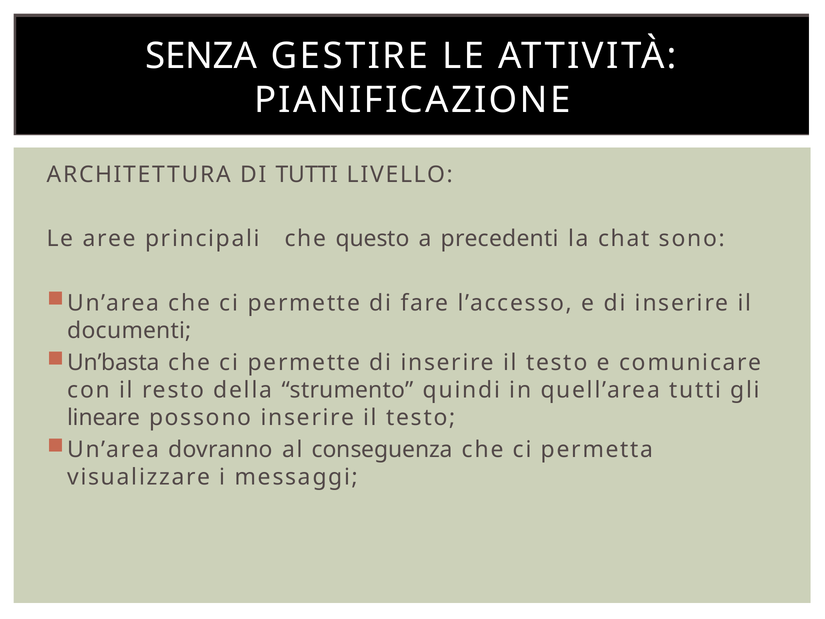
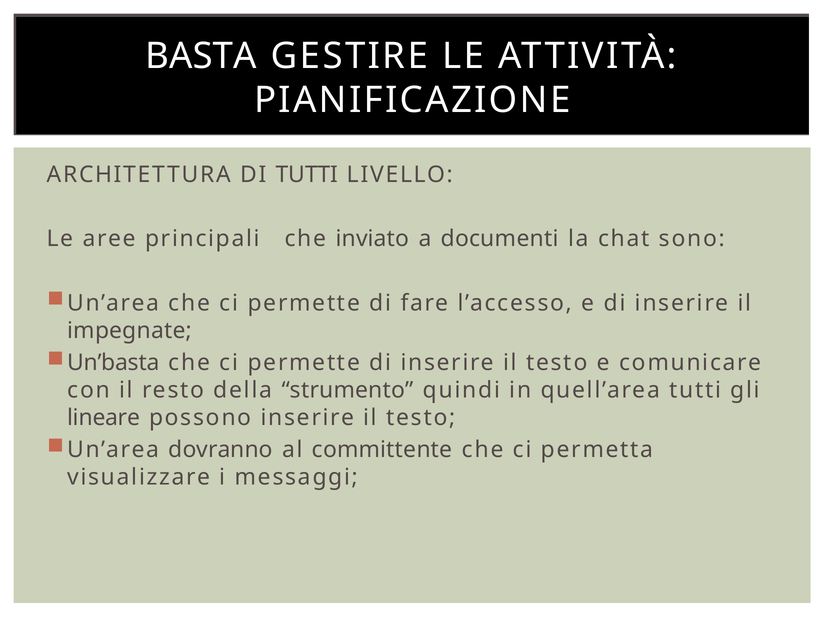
SENZA: SENZA -> BASTA
questo: questo -> inviato
precedenti: precedenti -> documenti
documenti: documenti -> impegnate
conseguenza: conseguenza -> committente
